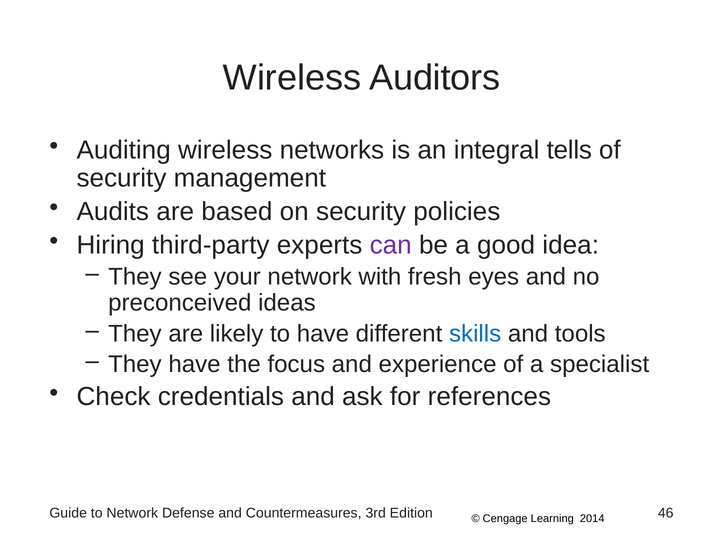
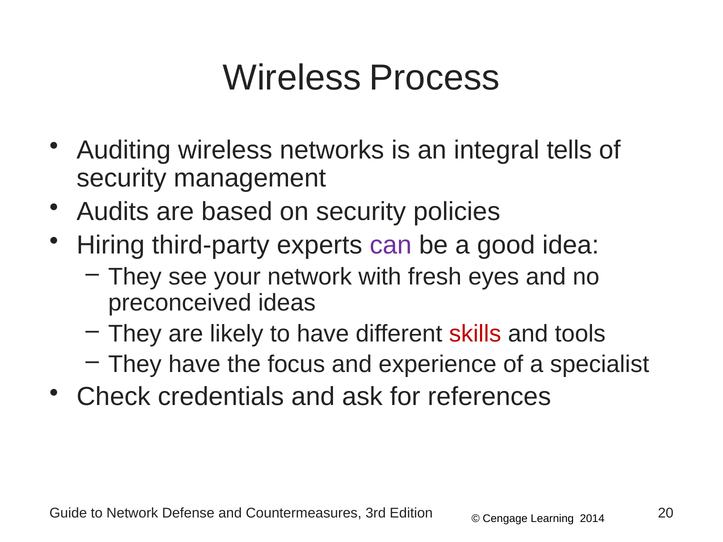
Auditors: Auditors -> Process
skills colour: blue -> red
46: 46 -> 20
